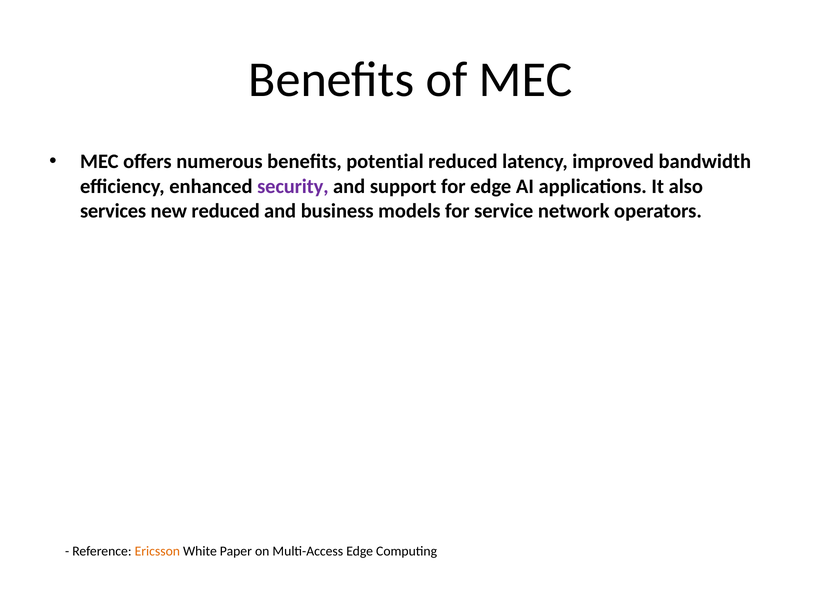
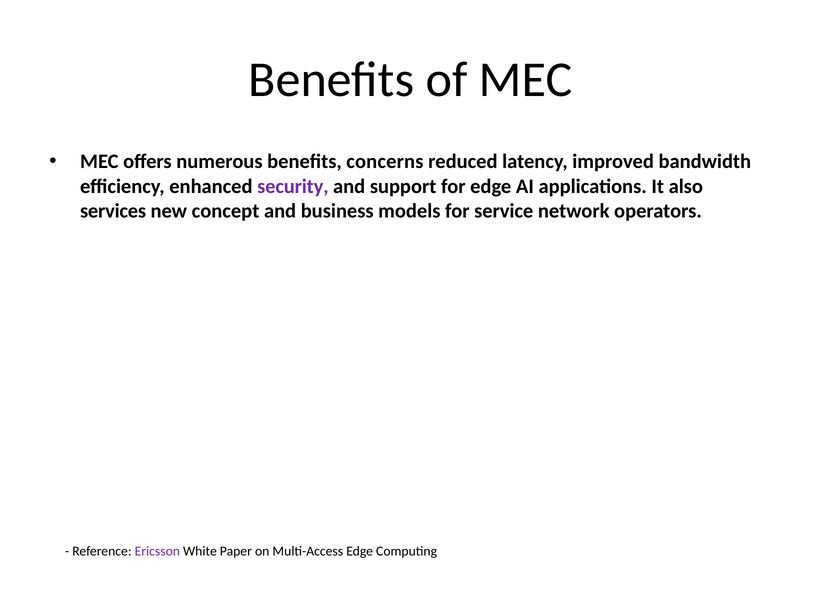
potential: potential -> concerns
new reduced: reduced -> concept
Ericsson colour: orange -> purple
